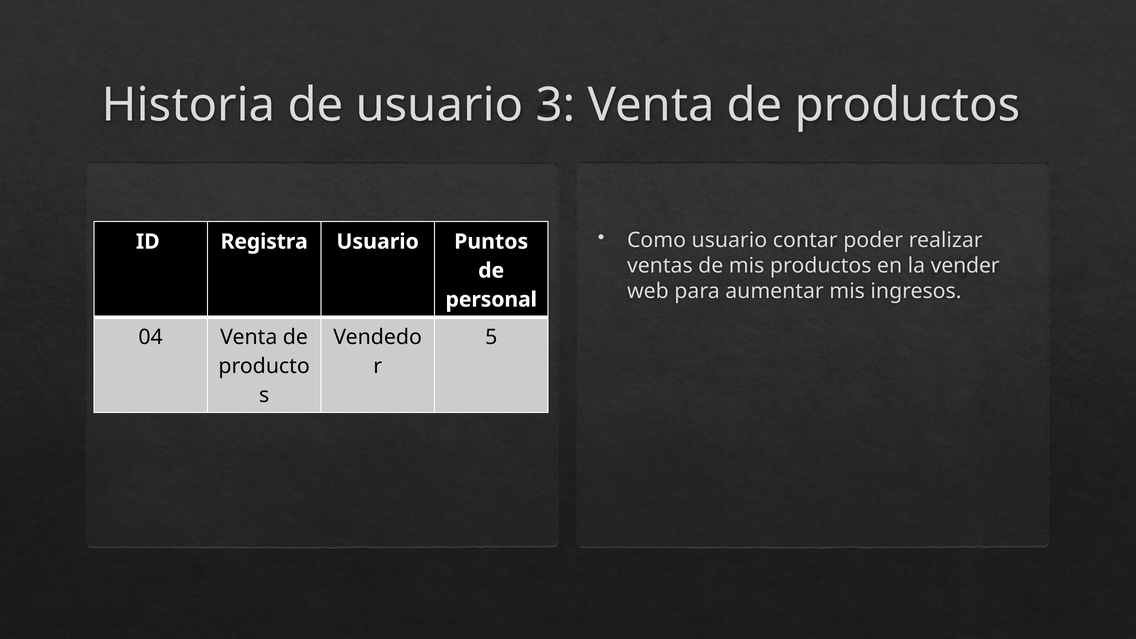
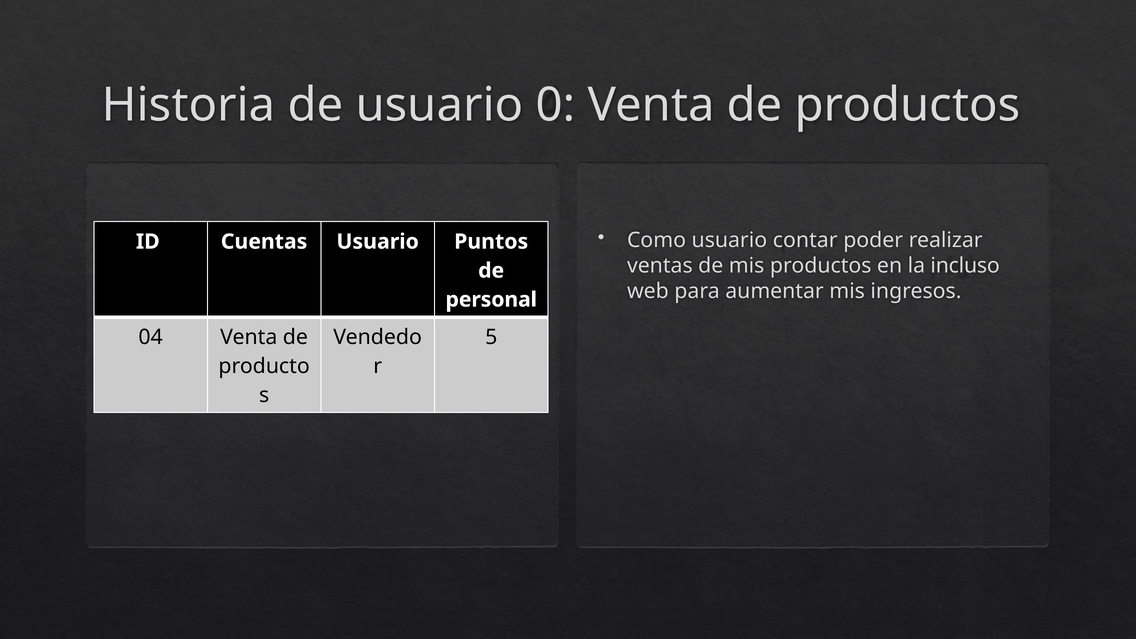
3: 3 -> 0
Registra: Registra -> Cuentas
vender: vender -> incluso
